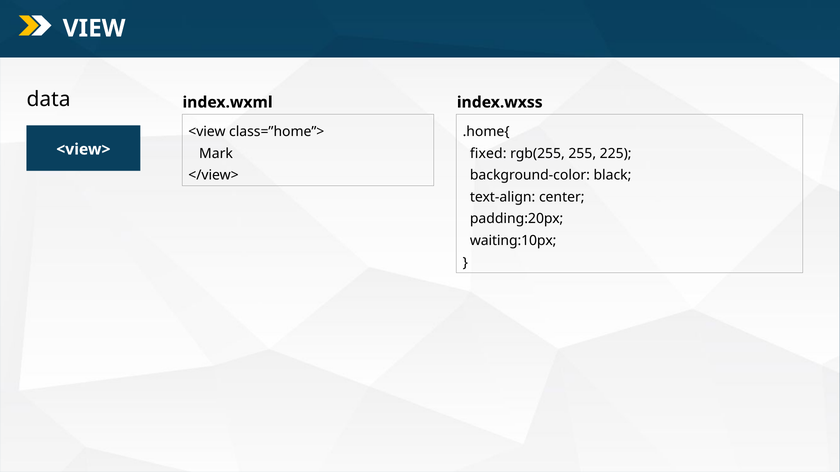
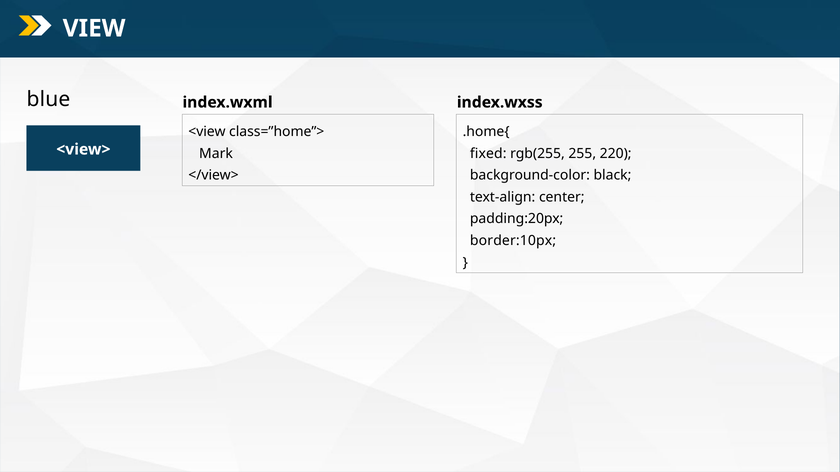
data: data -> blue
225: 225 -> 220
waiting:10px: waiting:10px -> border:10px
